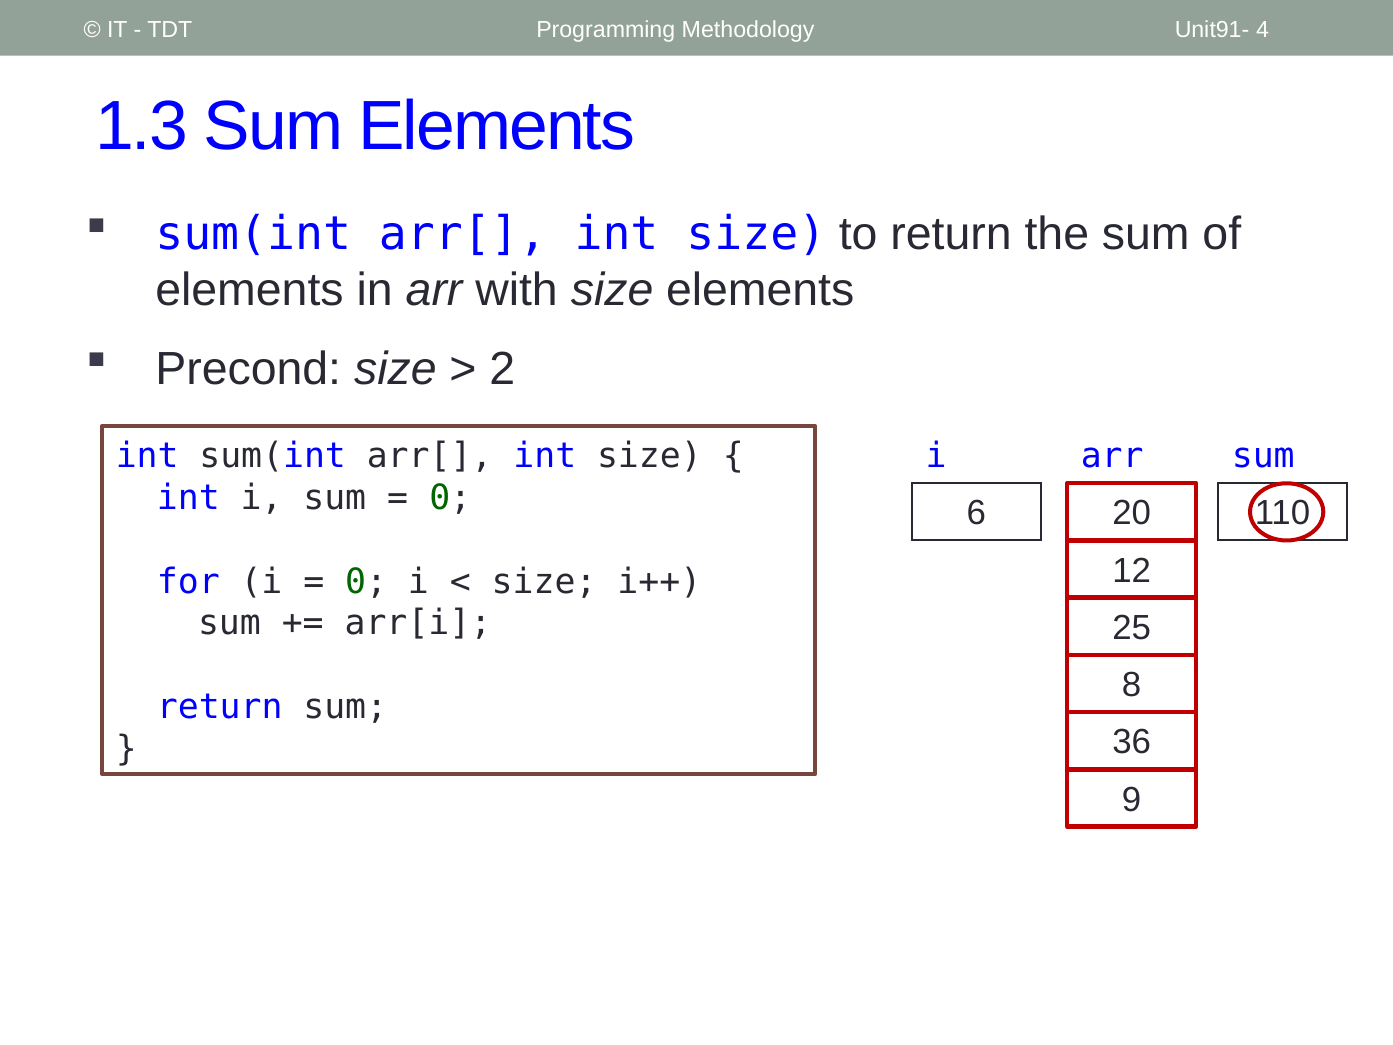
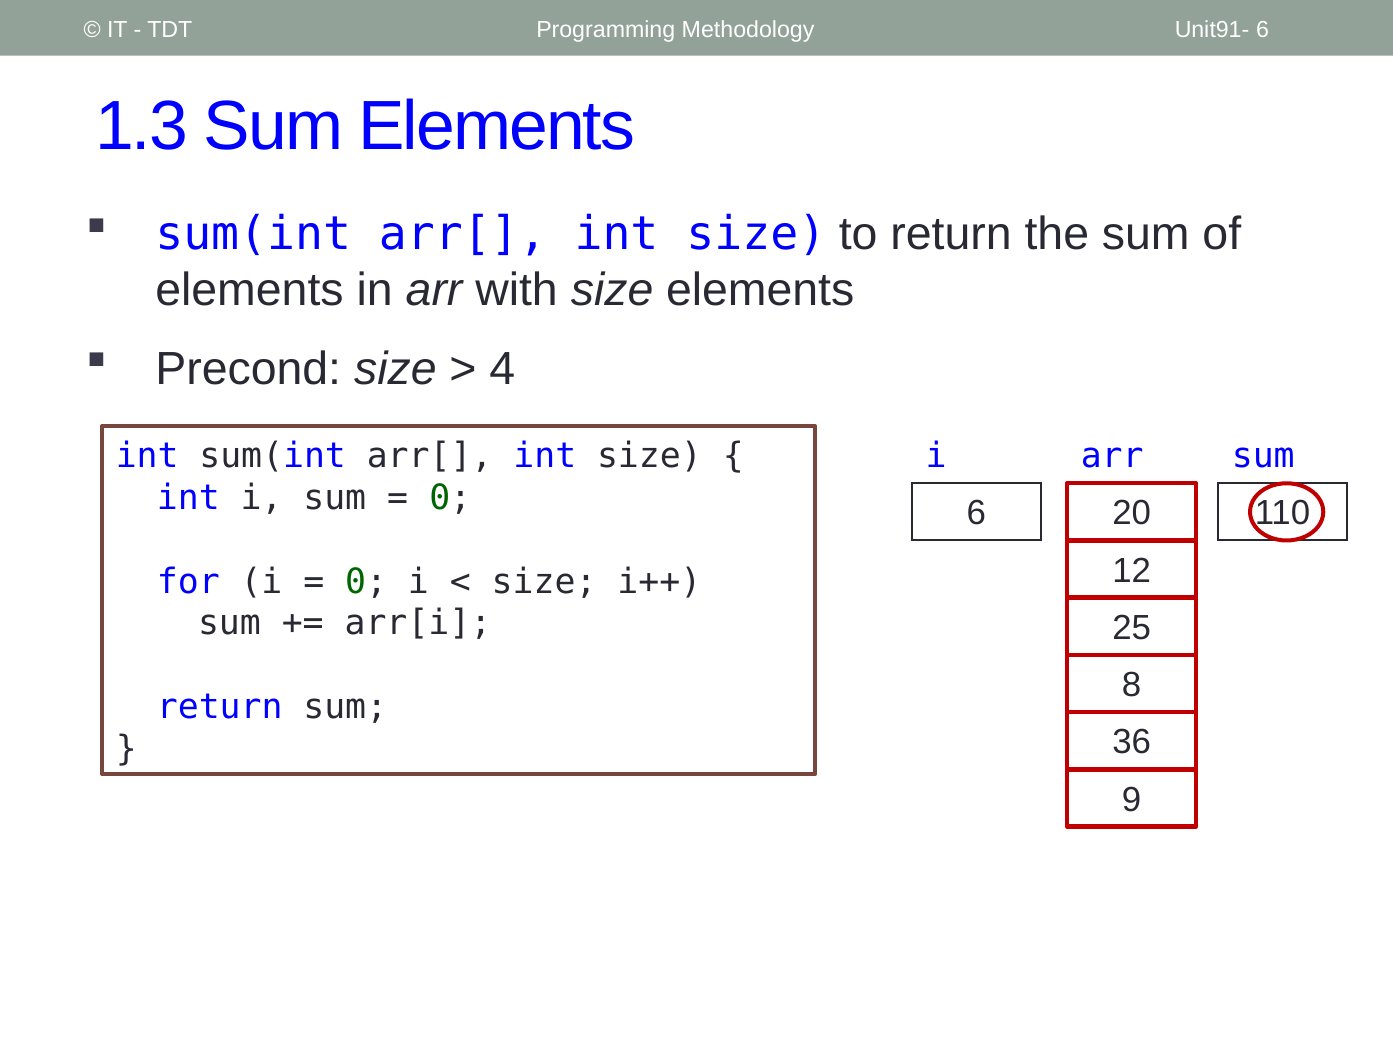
Unit91- 4: 4 -> 6
2 at (502, 369): 2 -> 4
